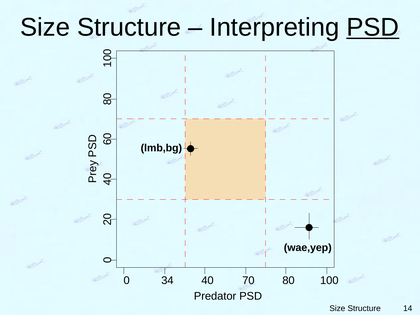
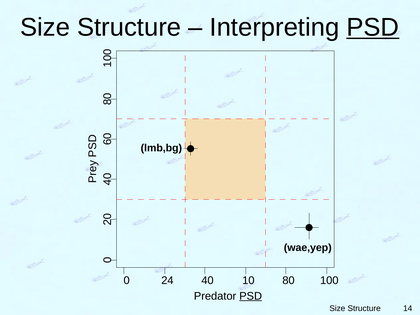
34: 34 -> 24
70: 70 -> 10
PSD at (251, 296) underline: none -> present
